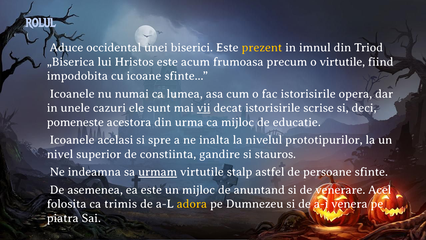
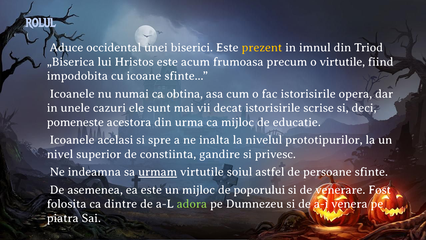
lumea: lumea -> obtina
vii underline: present -> none
stauros: stauros -> privesc
stalp: stalp -> soiul
anuntand: anuntand -> poporului
Acel: Acel -> Fost
trimis: trimis -> dintre
adora colour: yellow -> light green
